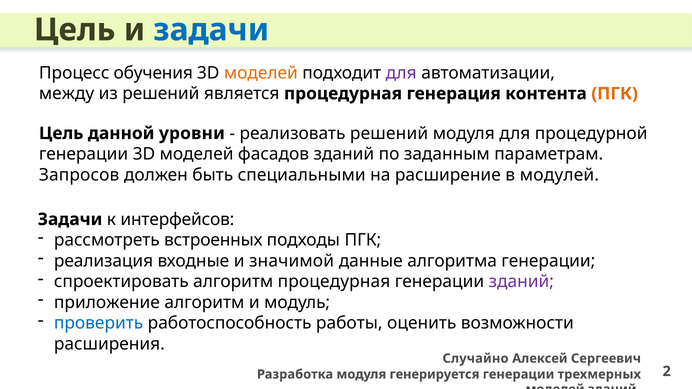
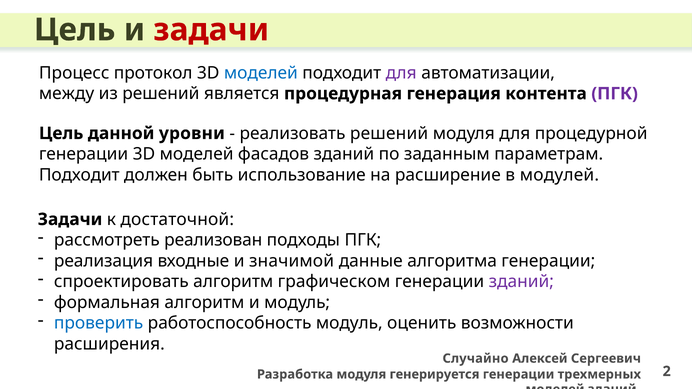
задачи at (211, 30) colour: blue -> red
обучения: обучения -> протокол
моделей at (261, 73) colour: orange -> blue
ПГК at (615, 94) colour: orange -> purple
Запросов at (79, 175): Запросов -> Подходит
специальными: специальными -> использование
интерфейсов: интерфейсов -> достаточной
встроенных: встроенных -> реализован
алгоритм процедурная: процедурная -> графическом
приложение: приложение -> формальная
работоспособность работы: работы -> модуль
